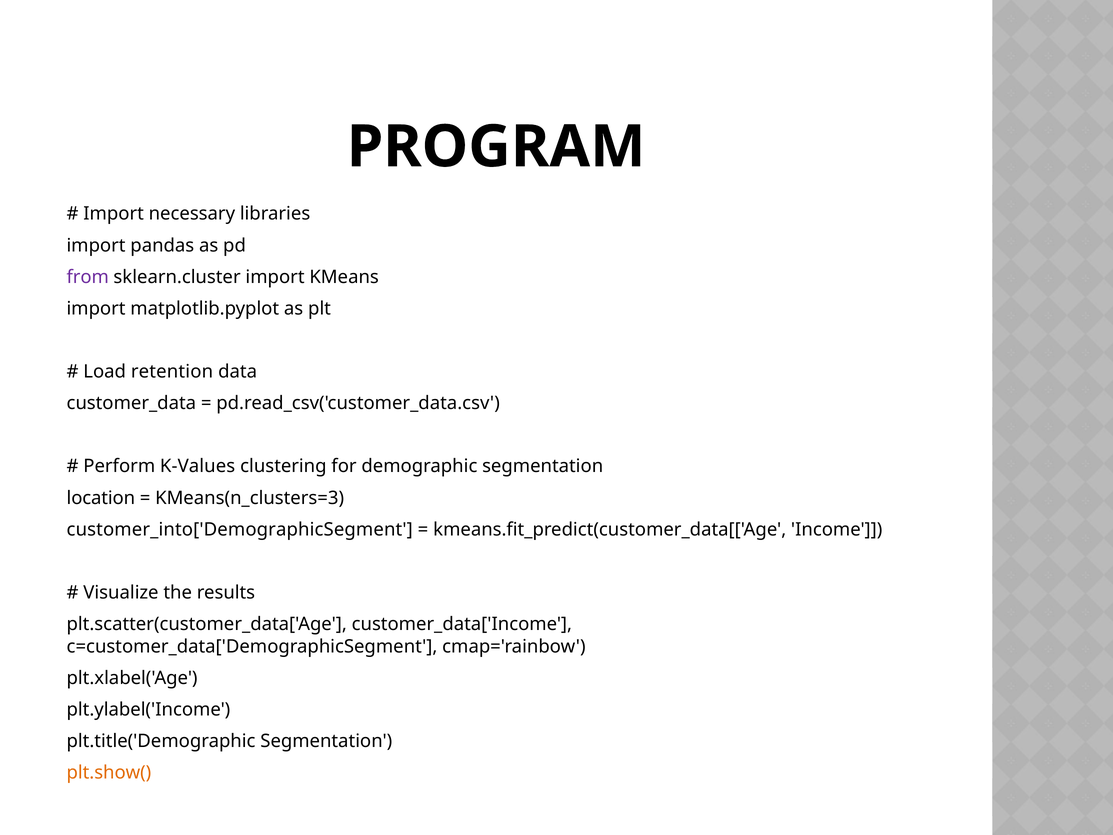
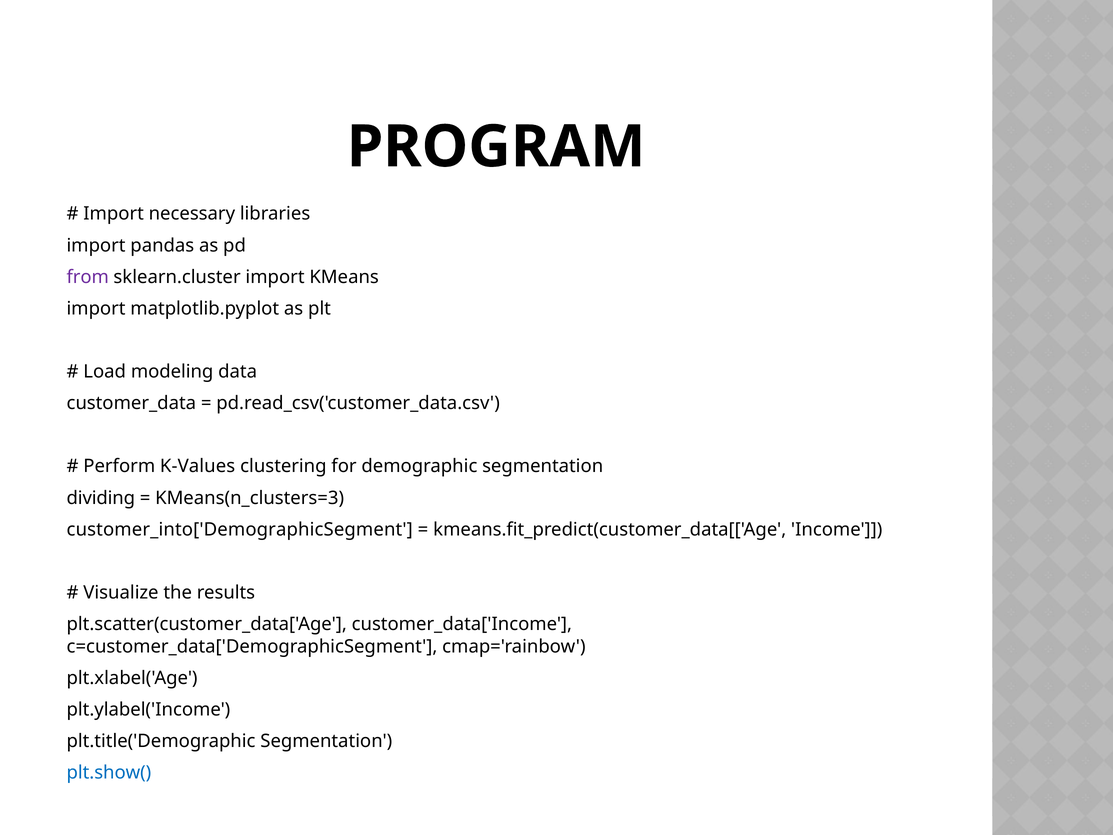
retention: retention -> modeling
location: location -> dividing
plt.show( colour: orange -> blue
